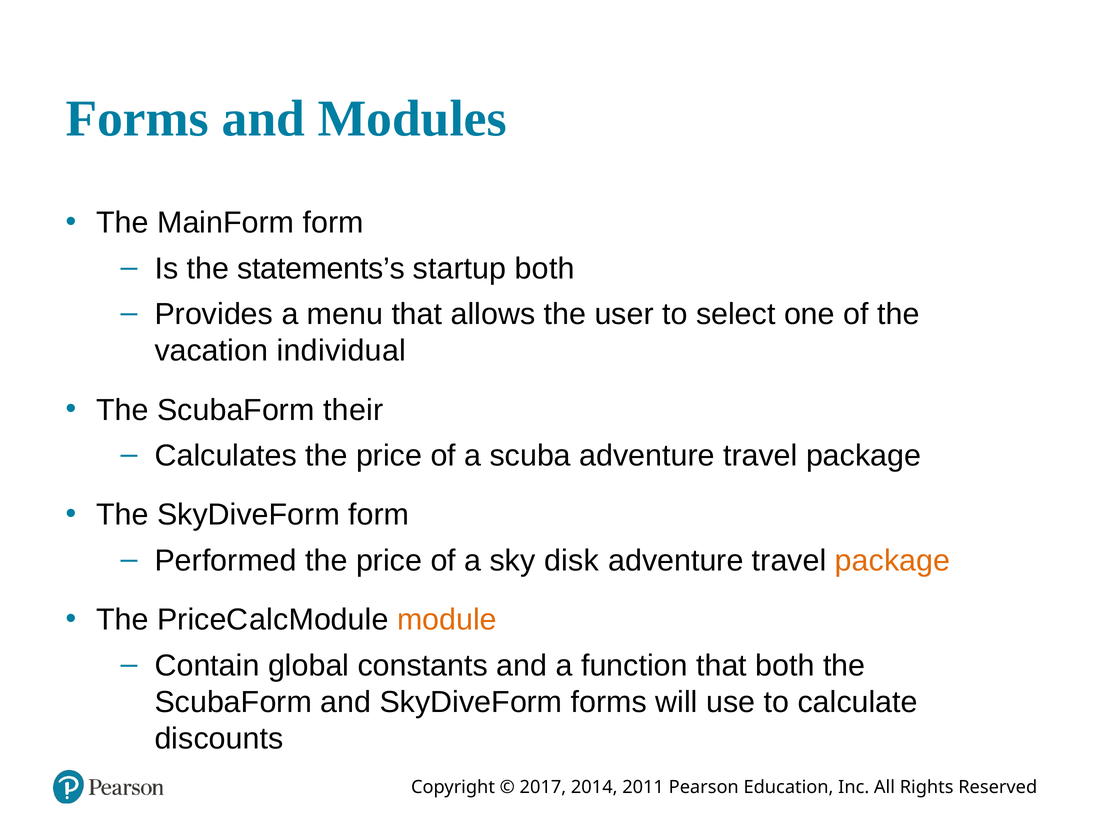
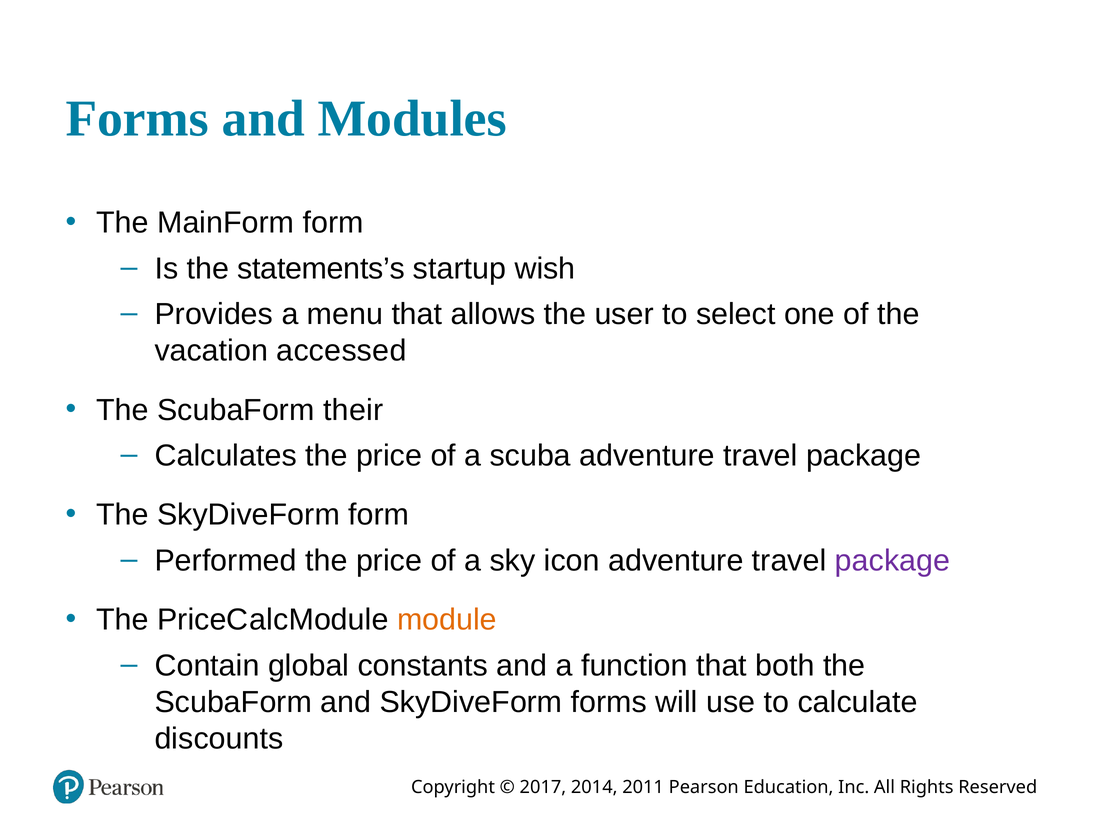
startup both: both -> wish
individual: individual -> accessed
disk: disk -> icon
package at (892, 561) colour: orange -> purple
